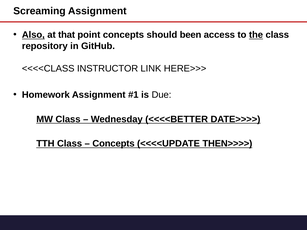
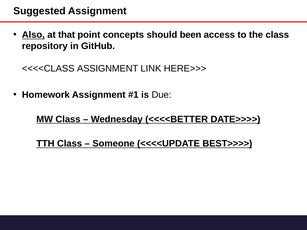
Screaming: Screaming -> Suggested
the underline: present -> none
<<<<CLASS INSTRUCTOR: INSTRUCTOR -> ASSIGNMENT
Concepts at (114, 144): Concepts -> Someone
THEN>>>>: THEN>>>> -> BEST>>>>
